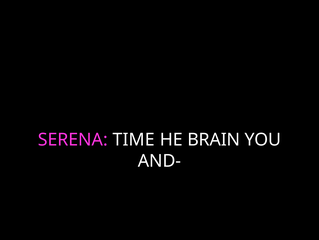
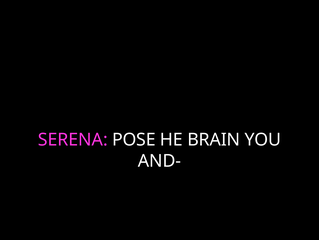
TIME: TIME -> POSE
